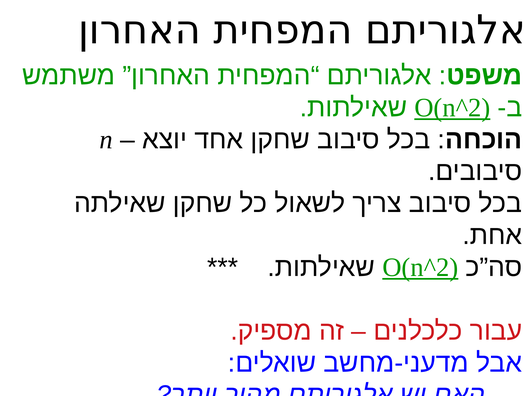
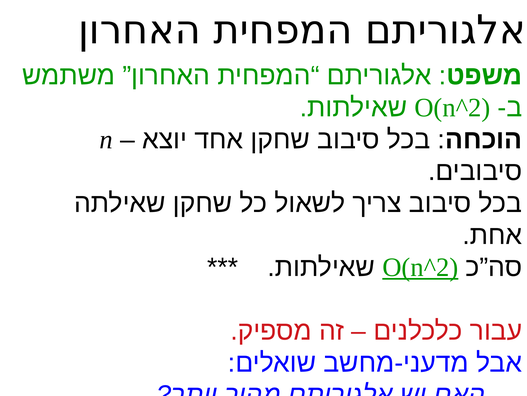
O(n^2 at (452, 107) underline: present -> none
